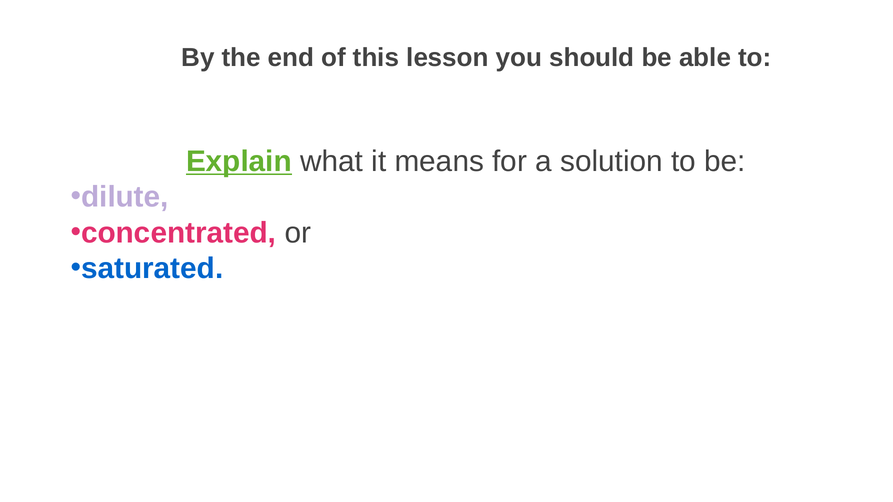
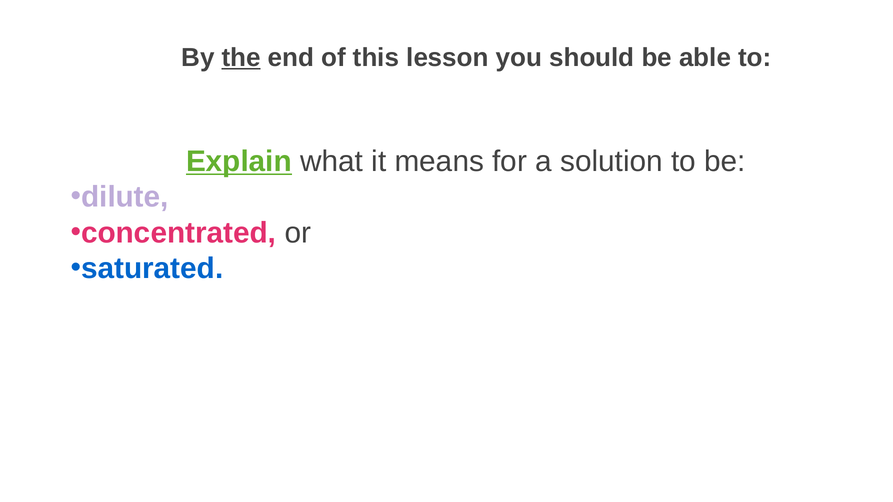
the underline: none -> present
